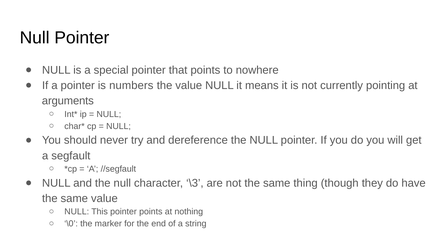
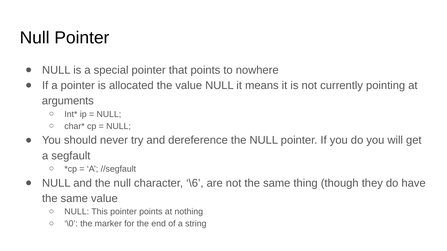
numbers: numbers -> allocated
\3: \3 -> \6
